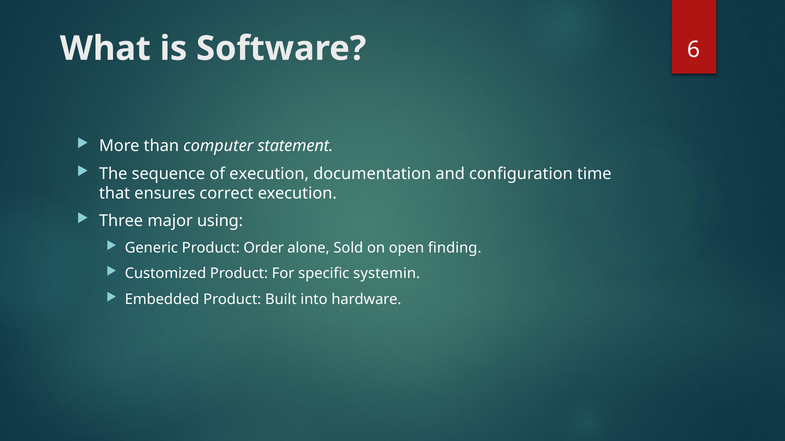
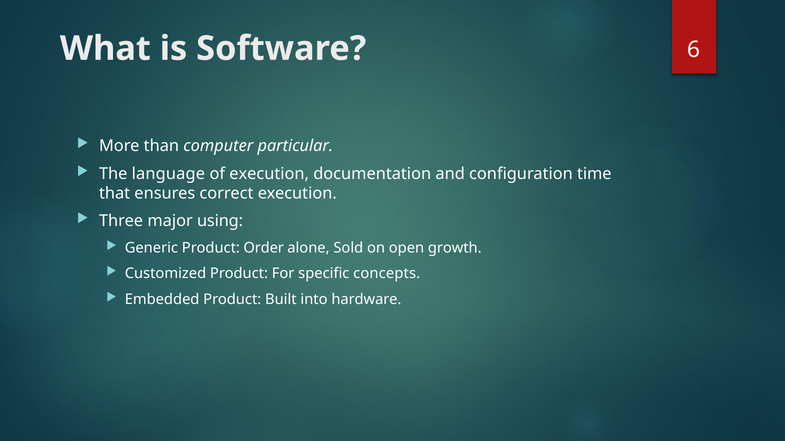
statement: statement -> particular
sequence: sequence -> language
finding: finding -> growth
systemin: systemin -> concepts
